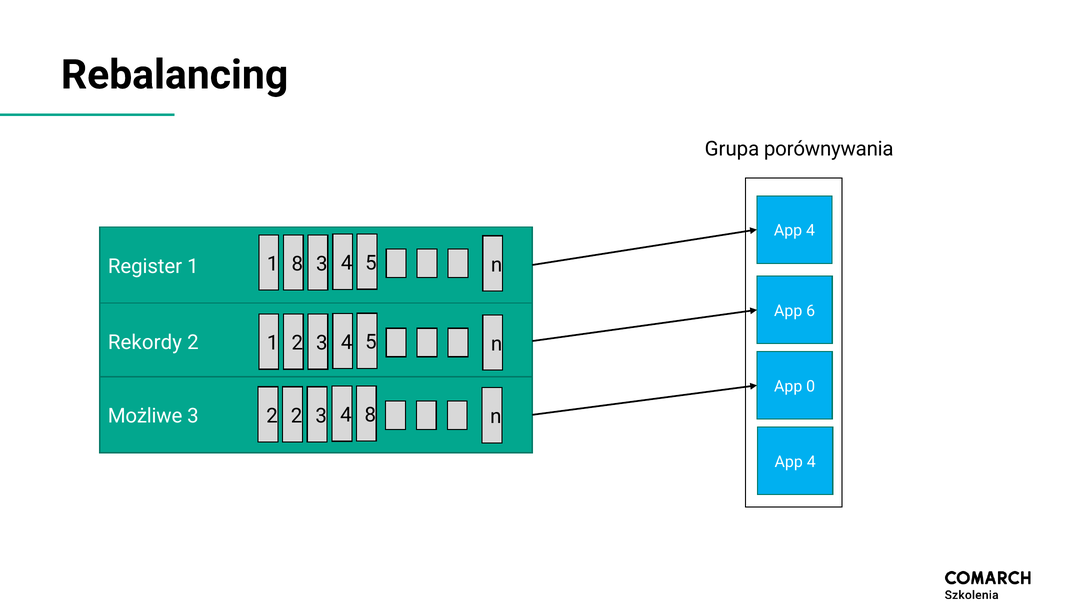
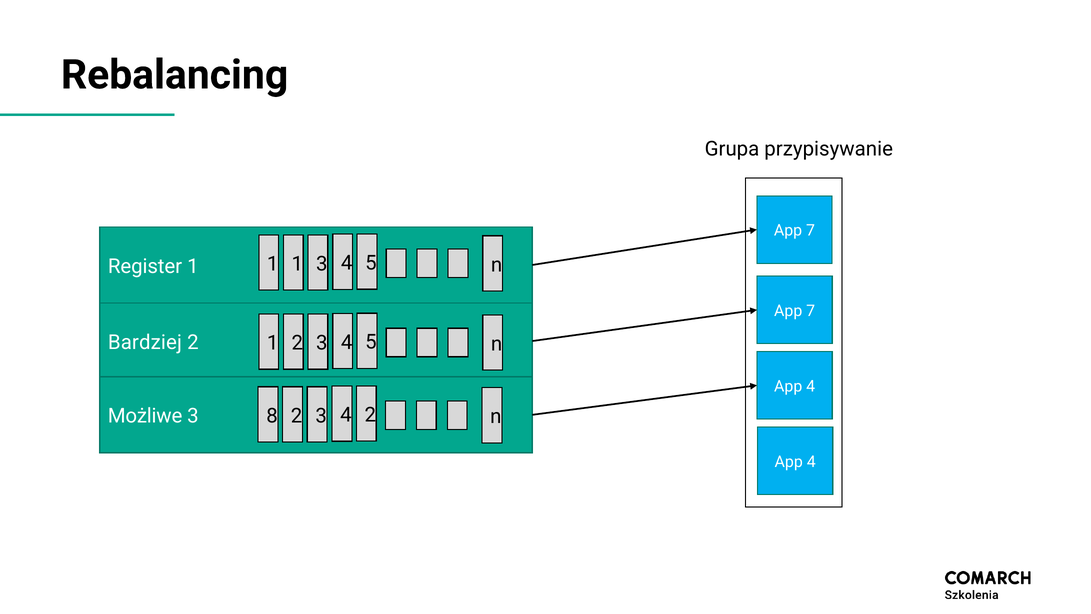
porównywania: porównywania -> przypisywanie
4 at (811, 231): 4 -> 7
1 8: 8 -> 1
6 at (811, 311): 6 -> 7
Rekordy: Rekordy -> Bardziej
0 at (811, 386): 0 -> 4
3 2: 2 -> 8
3 8: 8 -> 2
